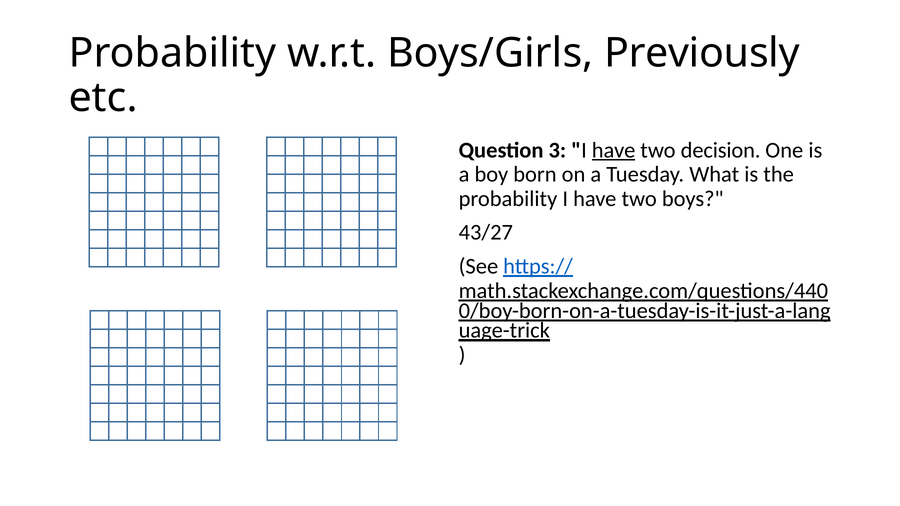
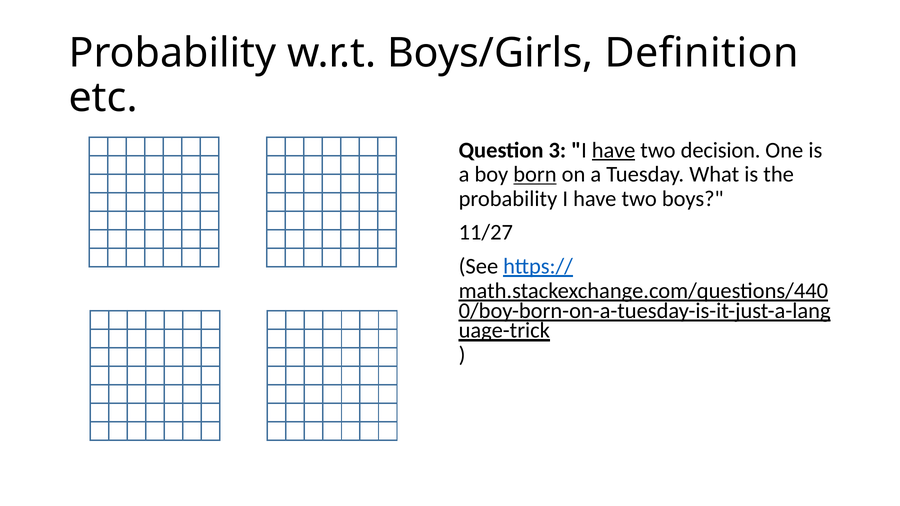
Previously: Previously -> Definition
born underline: none -> present
43/27: 43/27 -> 11/27
